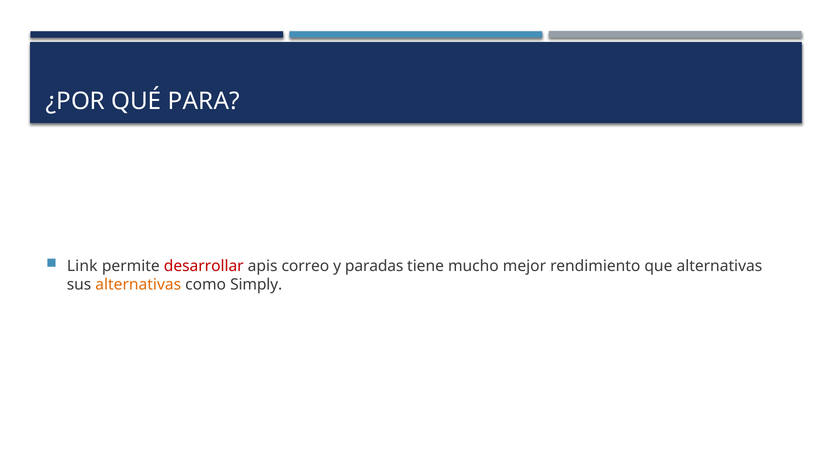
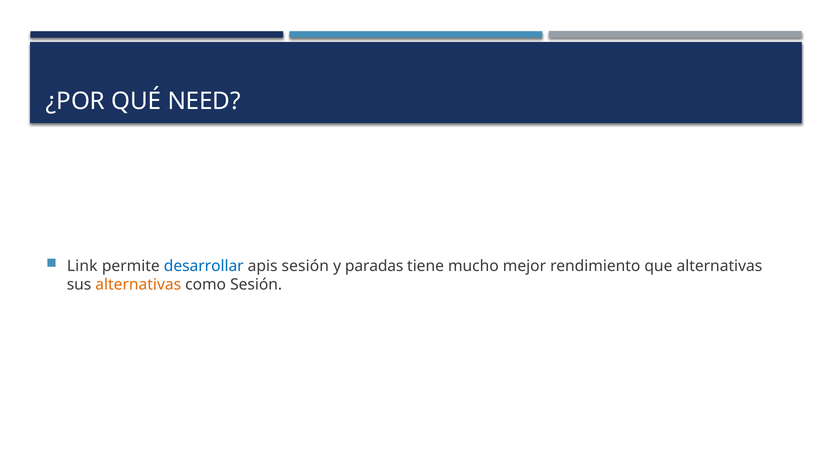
PARA: PARA -> NEED
desarrollar colour: red -> blue
apis correo: correo -> sesión
como Simply: Simply -> Sesión
